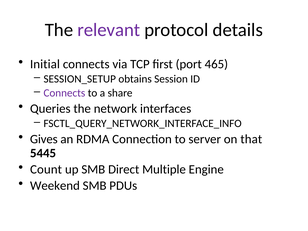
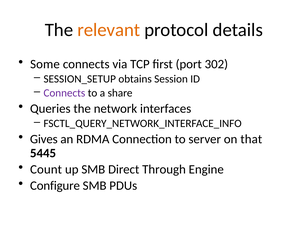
relevant colour: purple -> orange
Initial: Initial -> Some
465: 465 -> 302
Multiple: Multiple -> Through
Weekend: Weekend -> Configure
